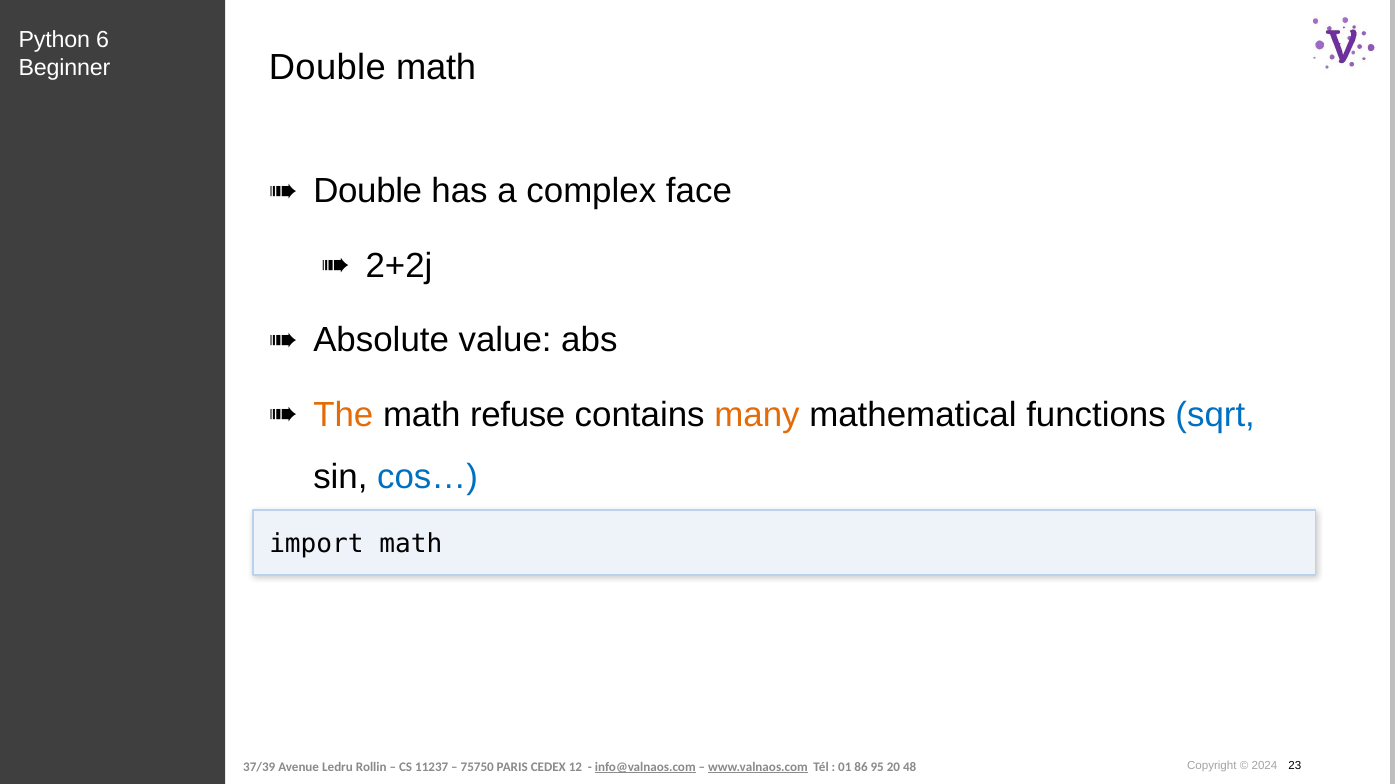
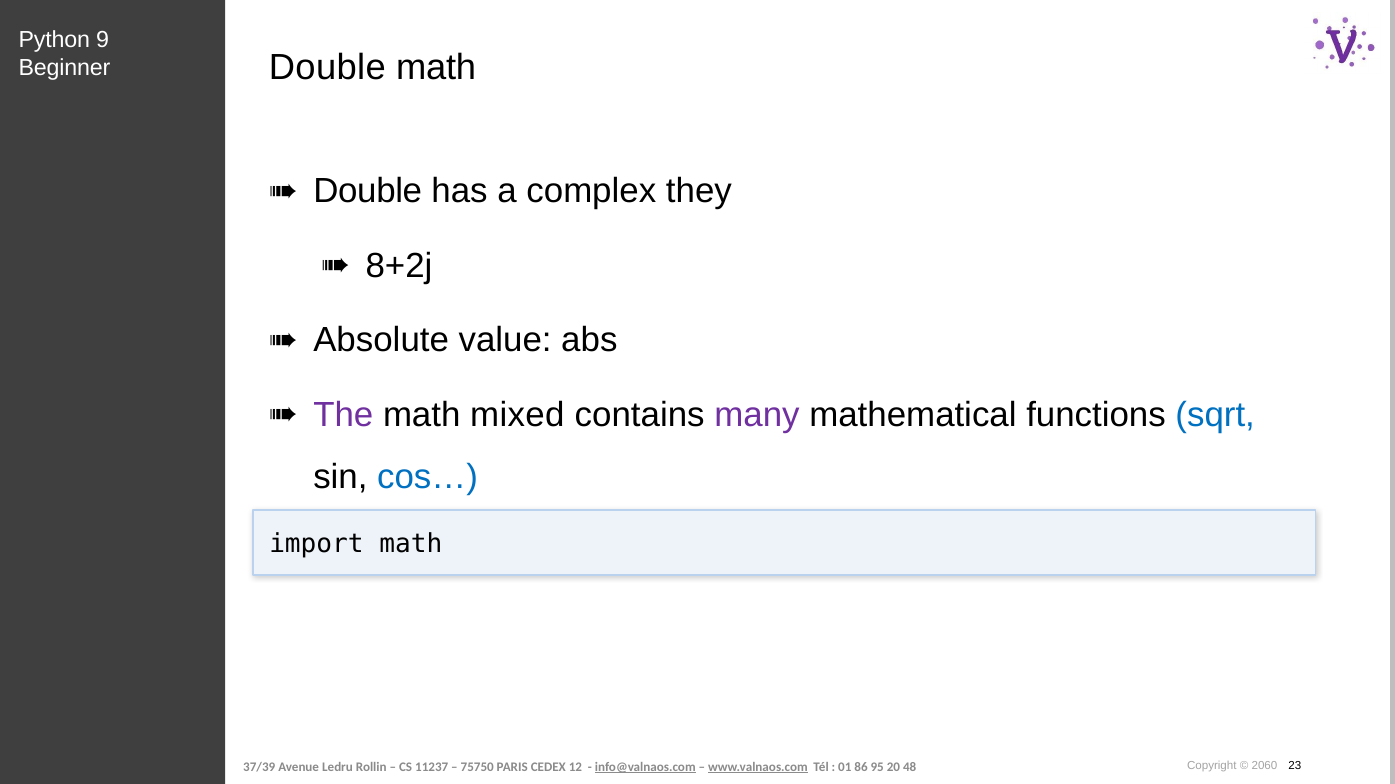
6: 6 -> 9
face: face -> they
2+2j: 2+2j -> 8+2j
The colour: orange -> purple
refuse: refuse -> mixed
many colour: orange -> purple
2024: 2024 -> 2060
